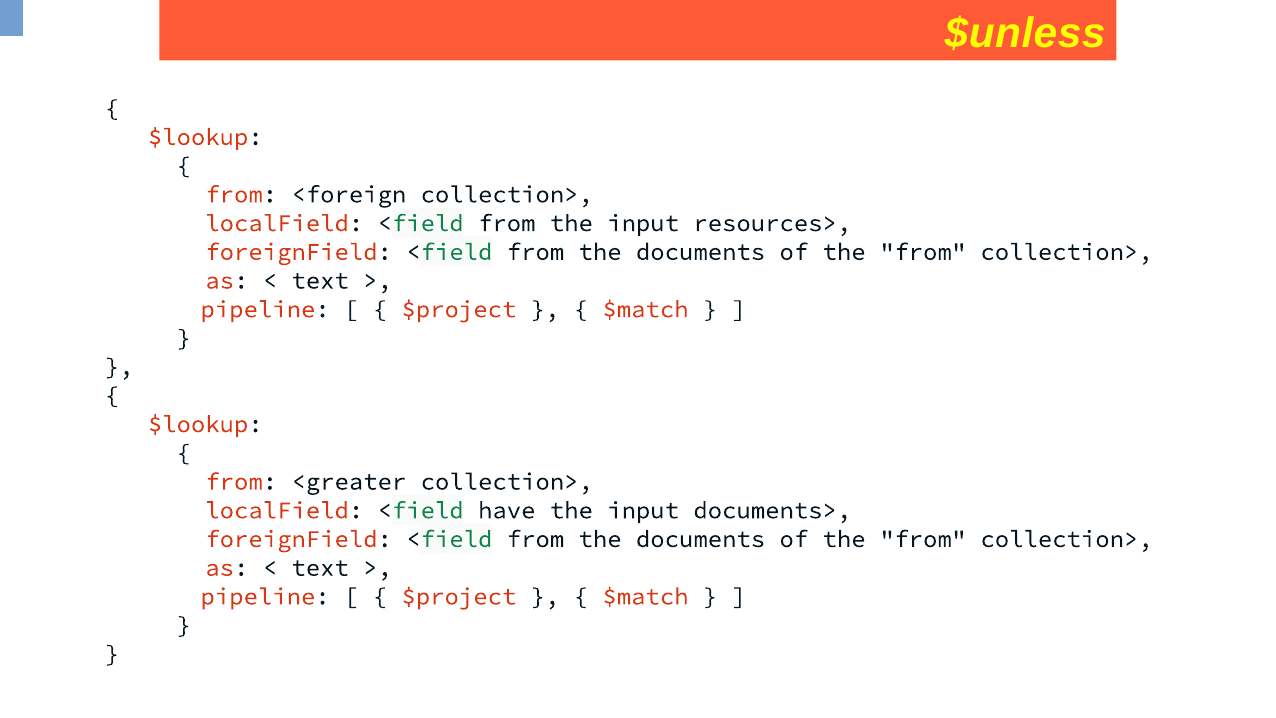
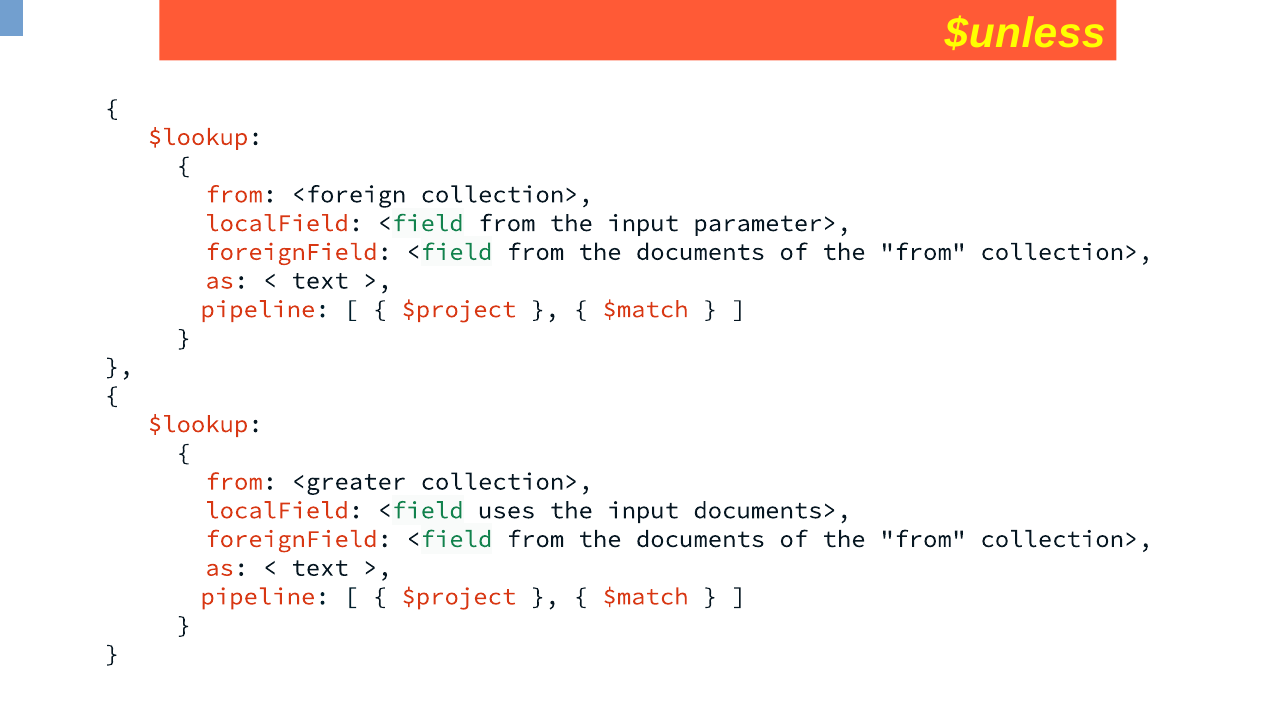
resources>: resources> -> parameter>
have: have -> uses
